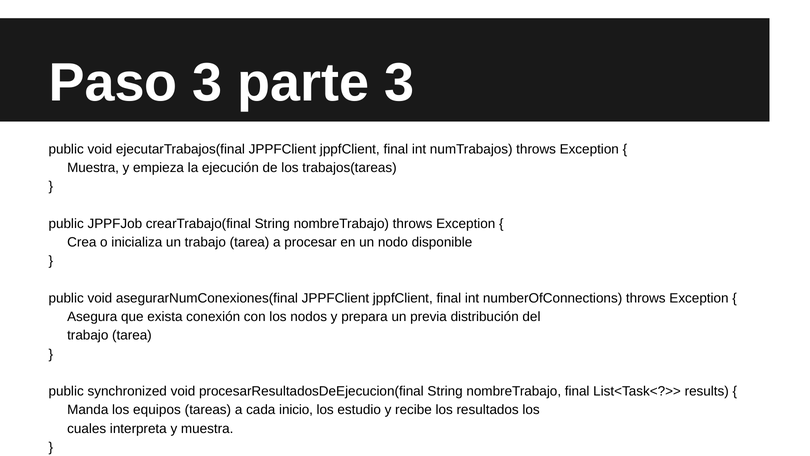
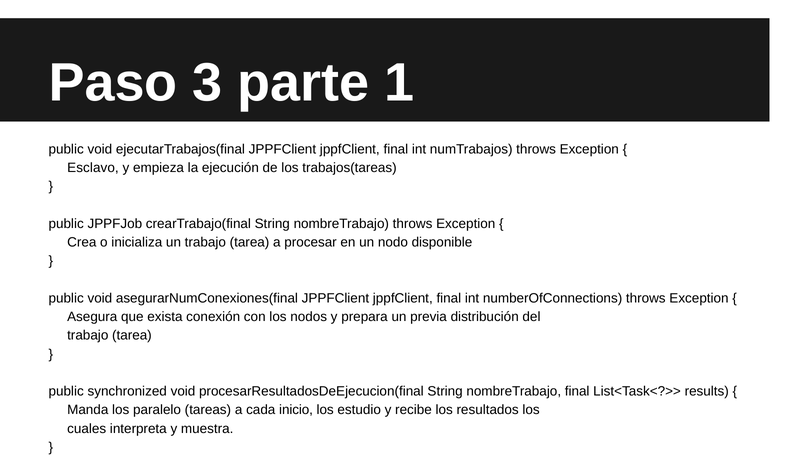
parte 3: 3 -> 1
Muestra at (93, 168): Muestra -> Esclavo
equipos: equipos -> paralelo
